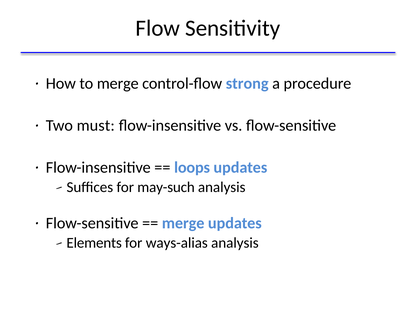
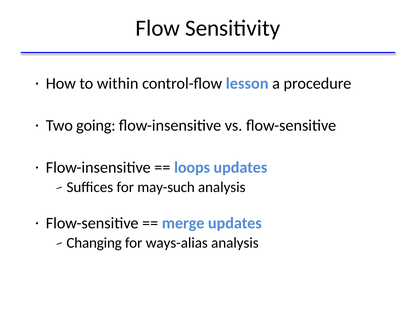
to merge: merge -> within
strong: strong -> lesson
must: must -> going
Elements: Elements -> Changing
